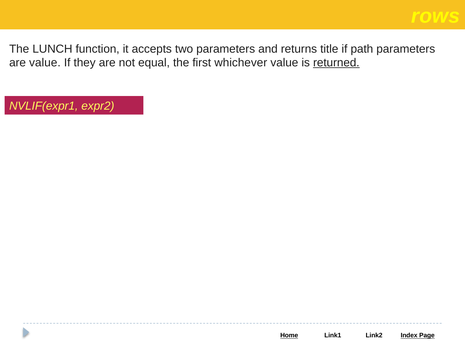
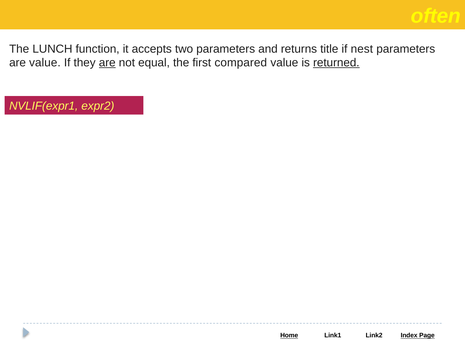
rows: rows -> often
path: path -> nest
are at (107, 63) underline: none -> present
whichever: whichever -> compared
